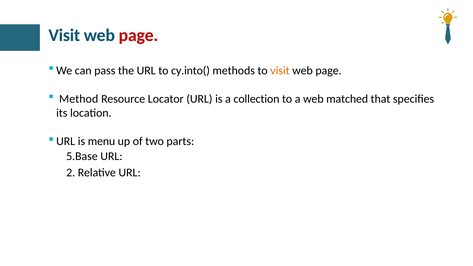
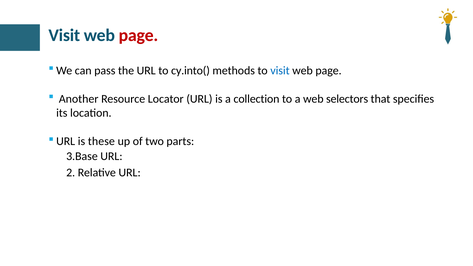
visit at (280, 71) colour: orange -> blue
Method: Method -> Another
matched: matched -> selectors
menu: menu -> these
5.Base: 5.Base -> 3.Base
